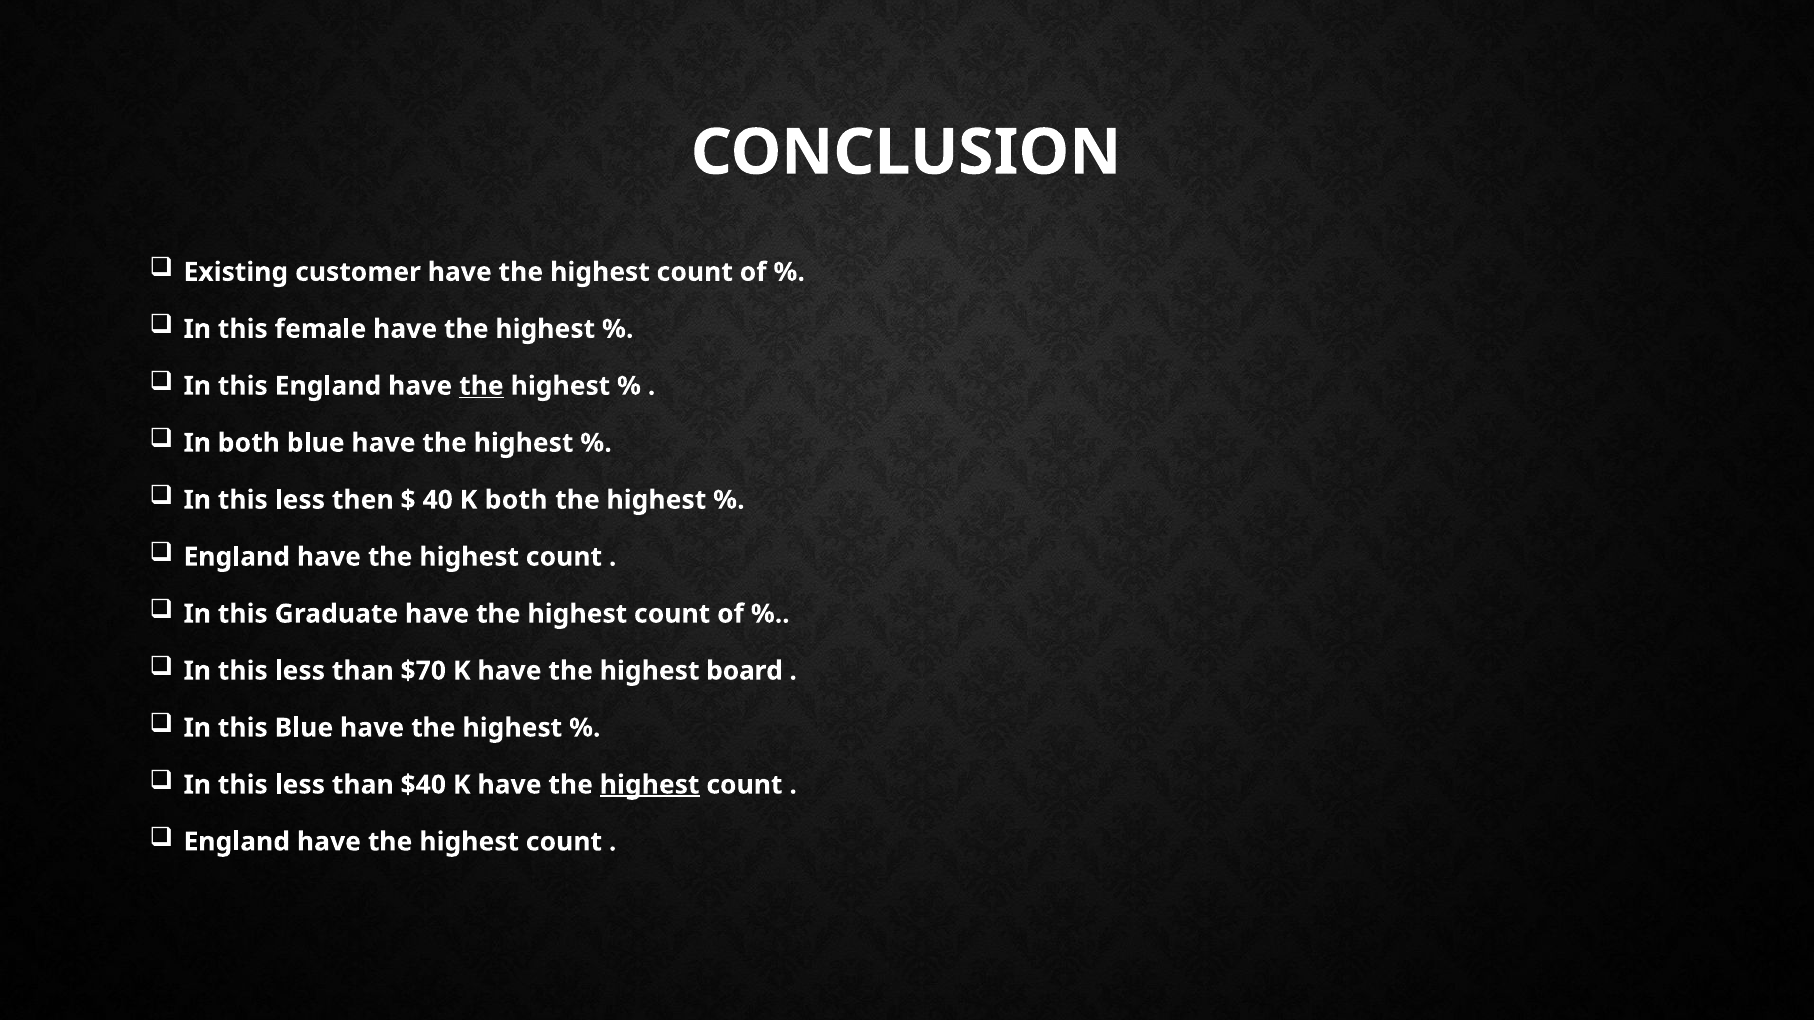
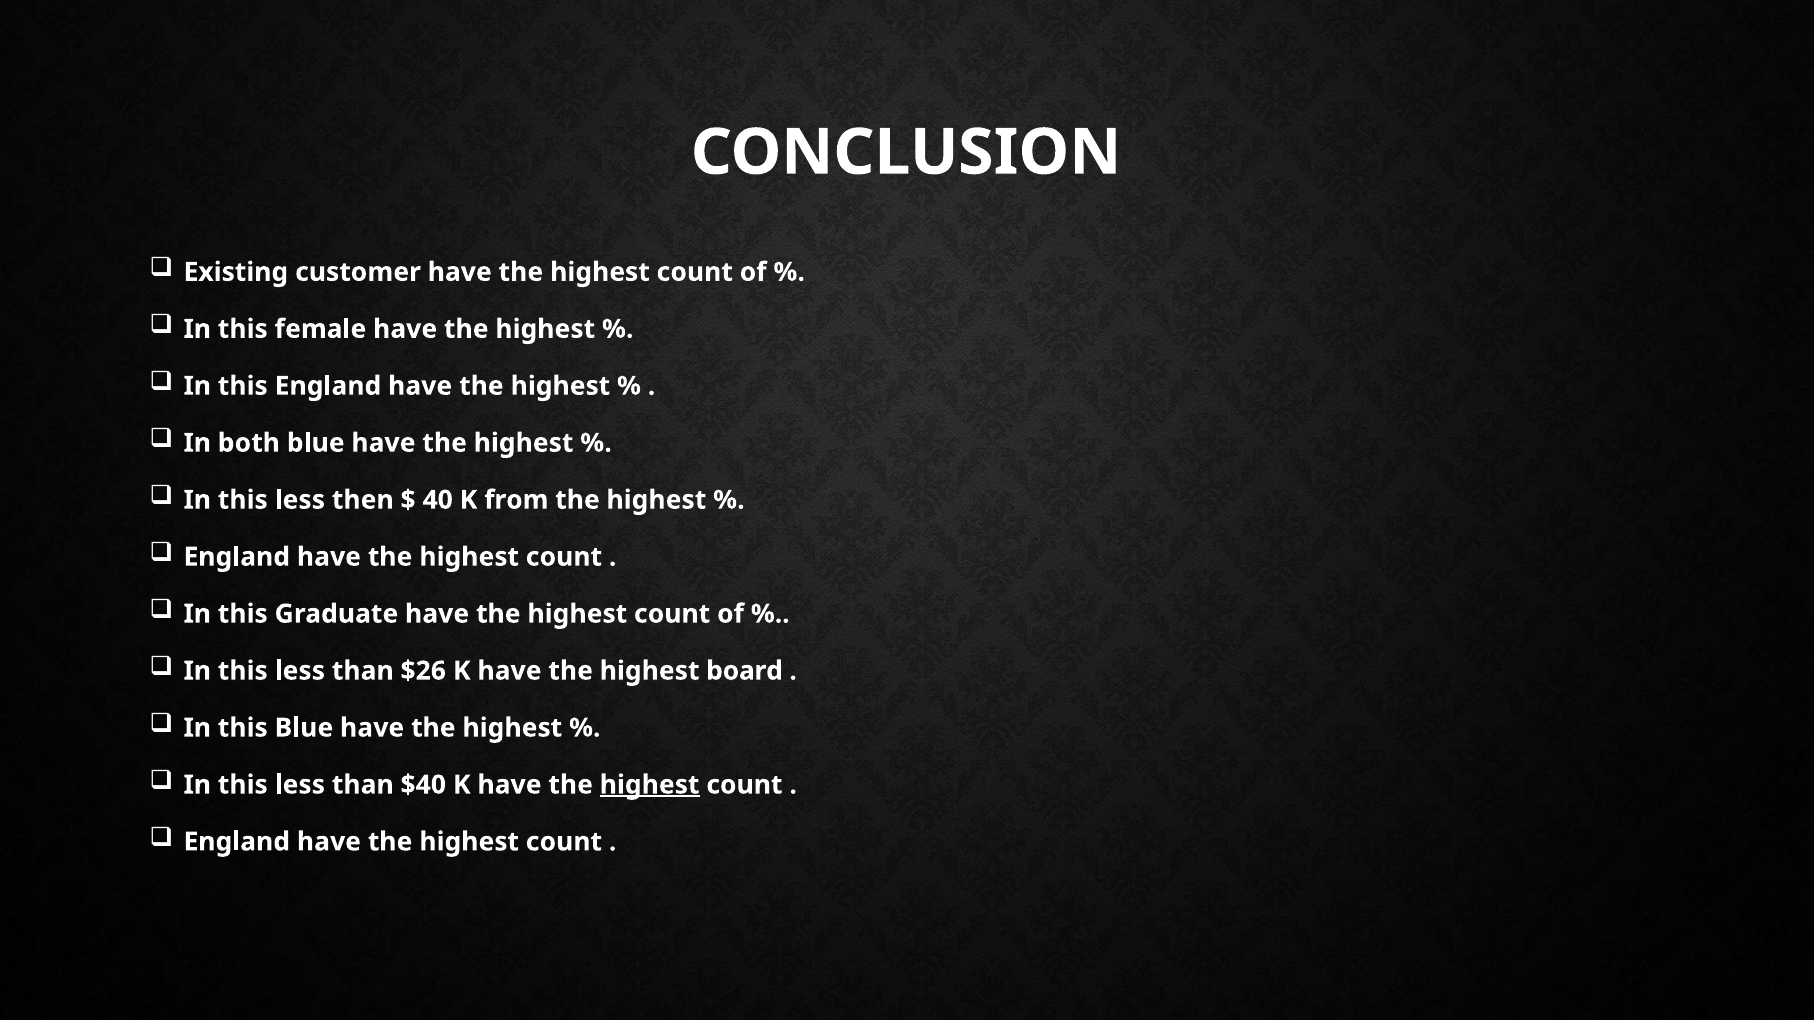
the at (481, 386) underline: present -> none
K both: both -> from
$70: $70 -> $26
